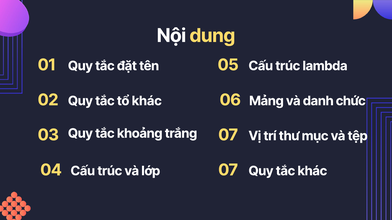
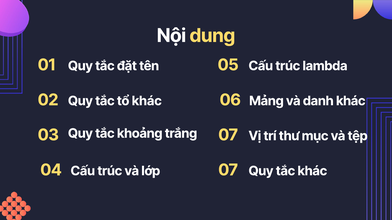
danh chức: chức -> khác
